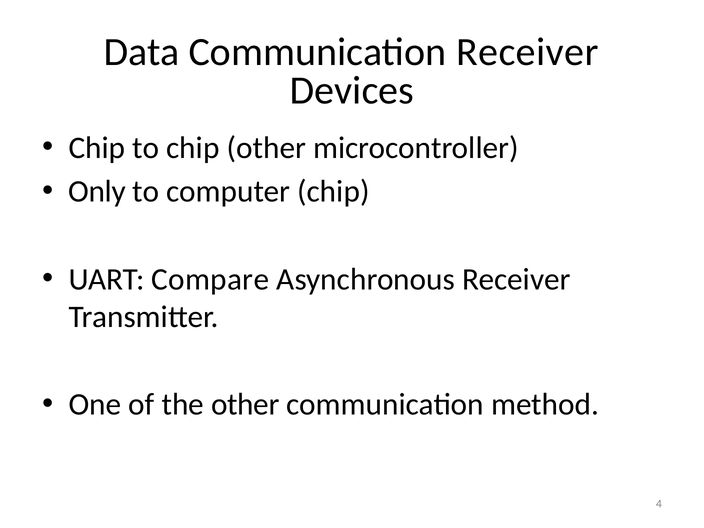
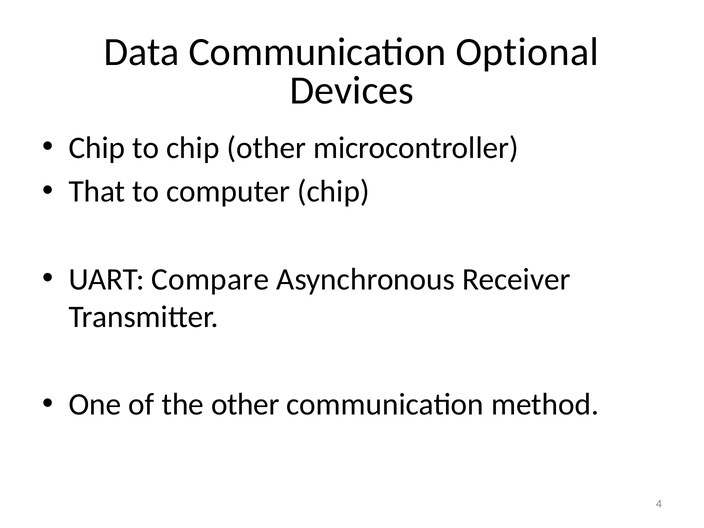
Communication Receiver: Receiver -> Optional
Only: Only -> That
